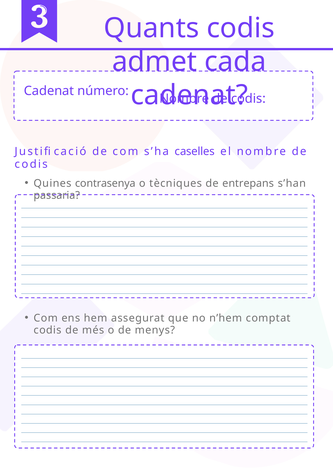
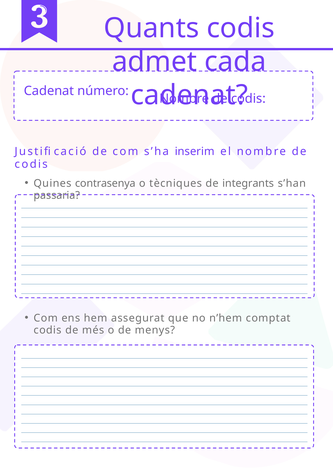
caselles: caselles -> inserim
entrepans: entrepans -> integrants
